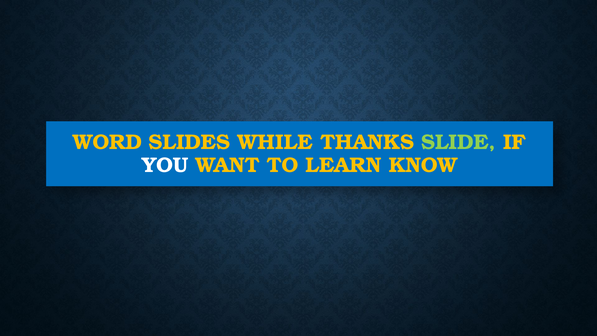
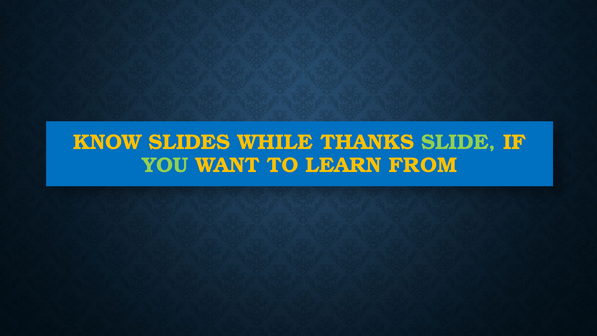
WORD: WORD -> KNOW
YOU colour: white -> light green
KNOW: KNOW -> FROM
